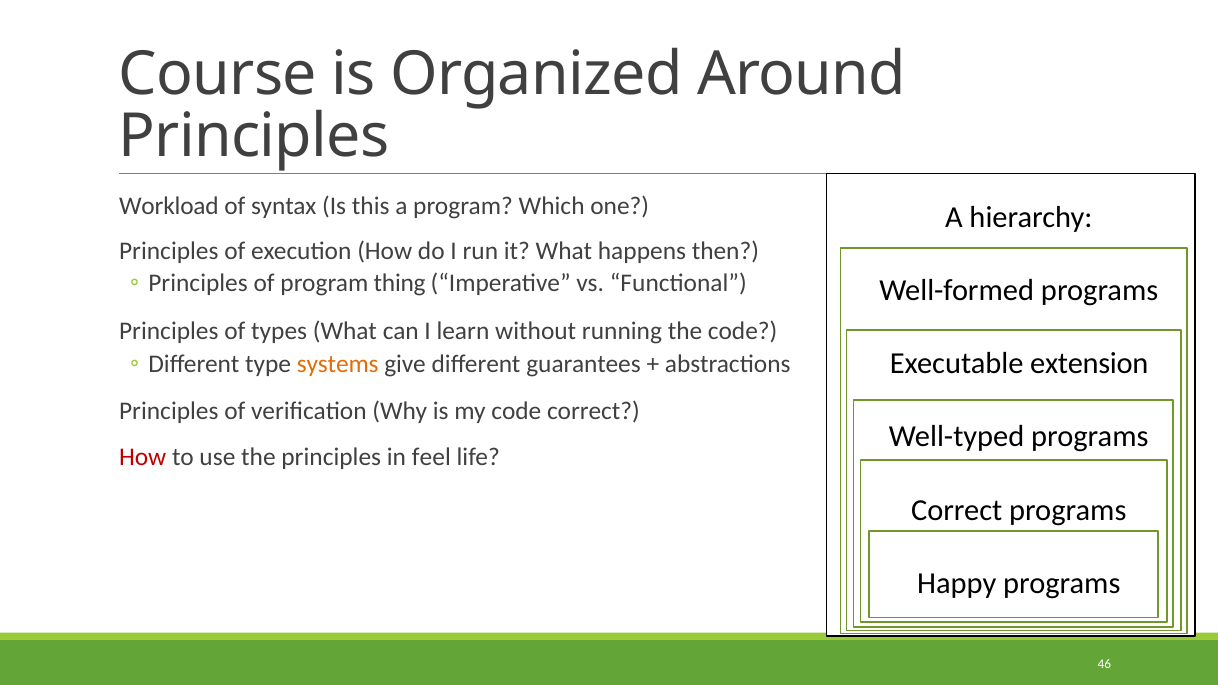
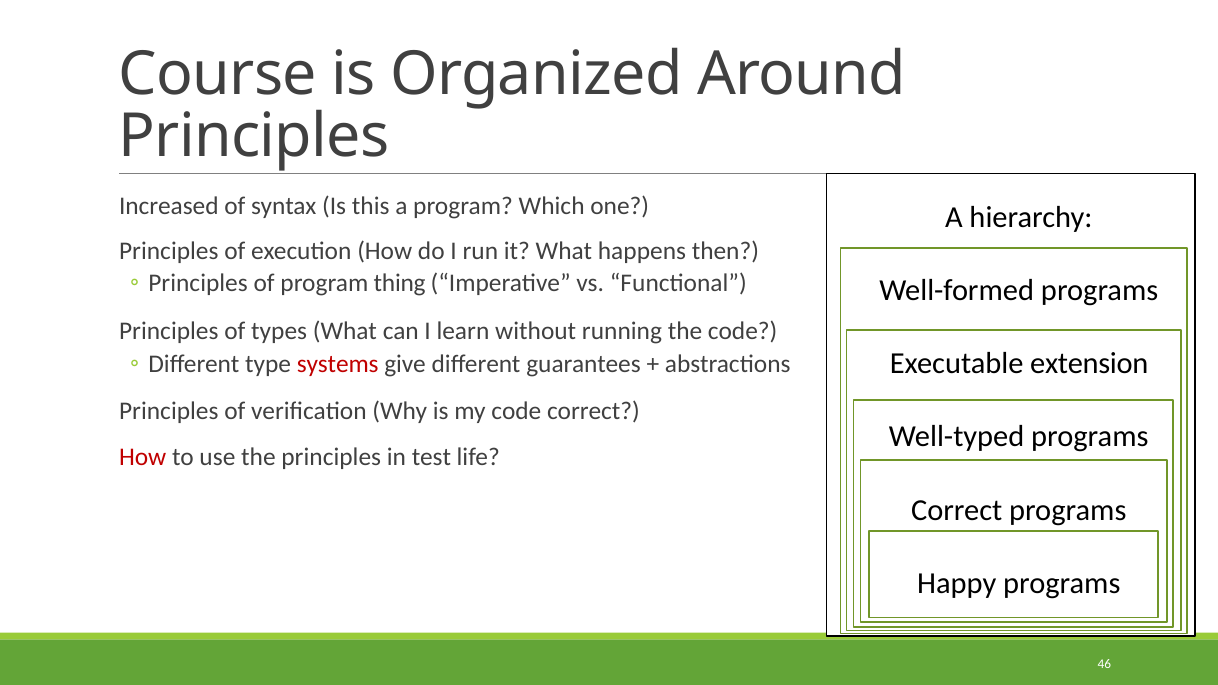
Workload: Workload -> Increased
systems colour: orange -> red
feel: feel -> test
